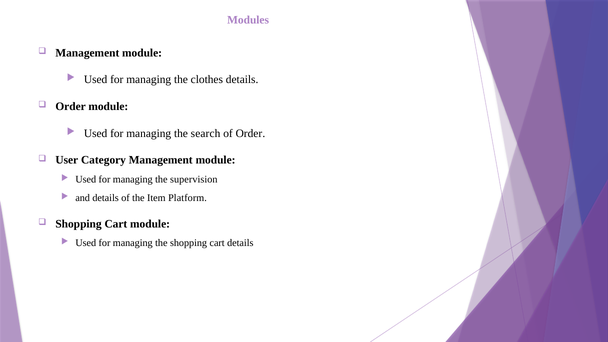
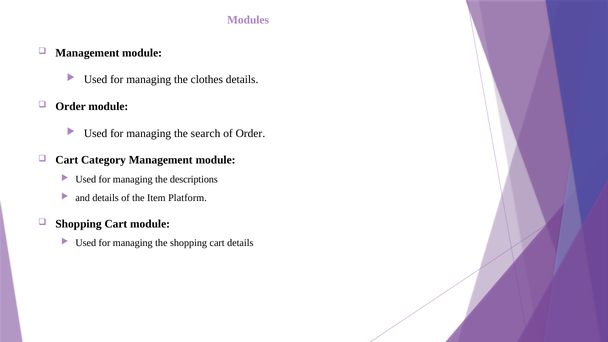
User at (67, 160): User -> Cart
supervision: supervision -> descriptions
